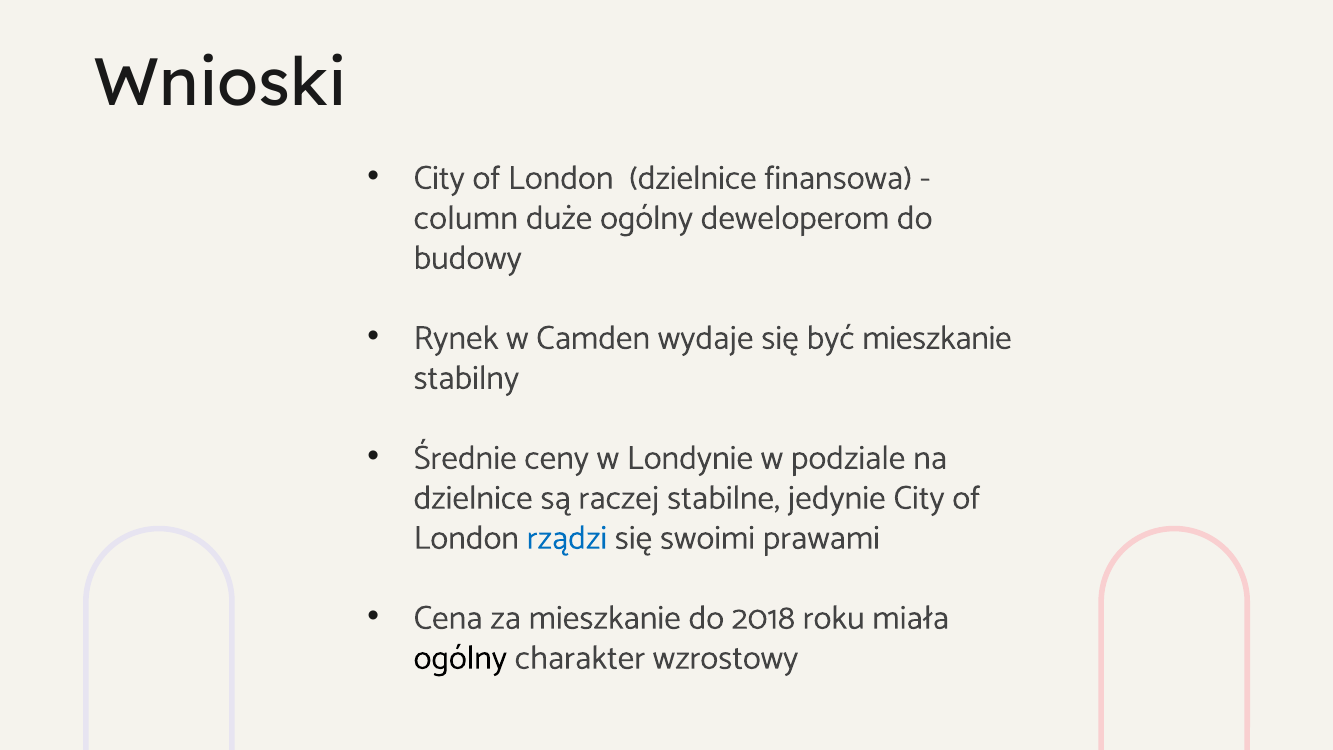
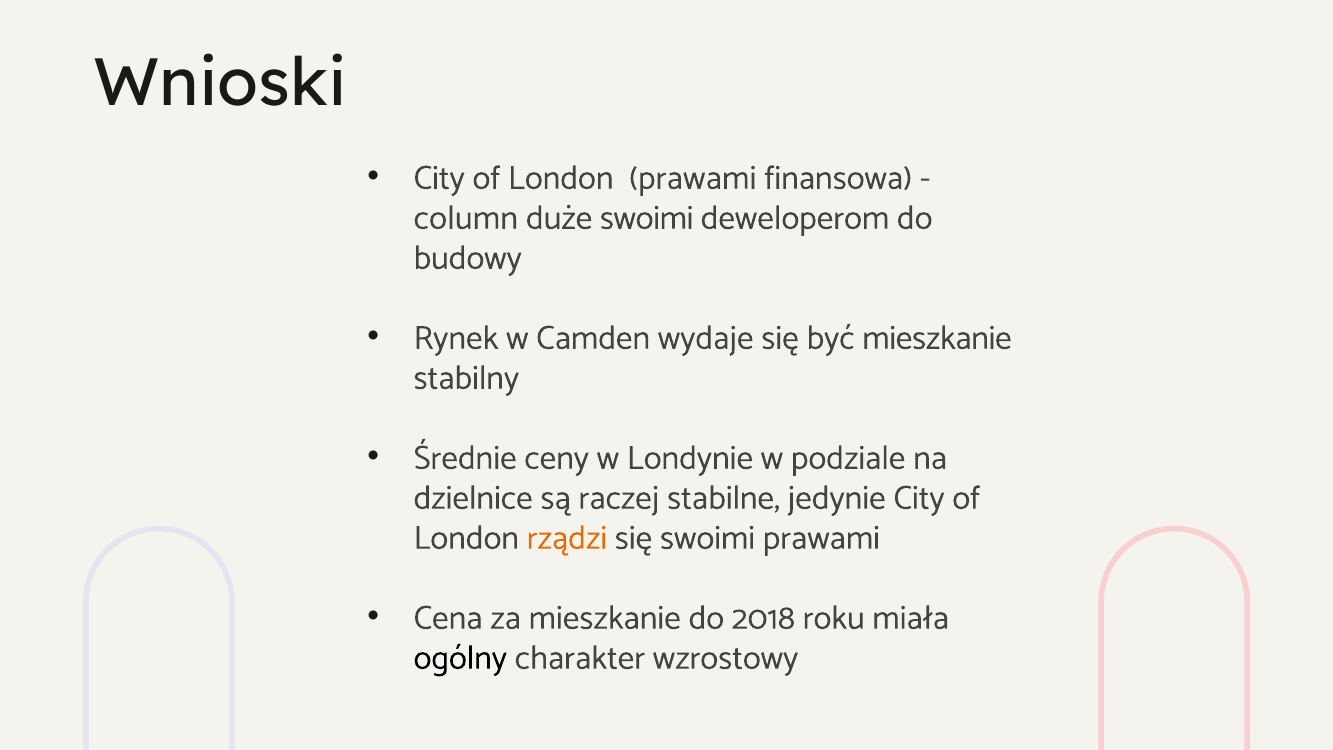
London dzielnice: dzielnice -> prawami
duże ogólny: ogólny -> swoimi
rządzi colour: blue -> orange
